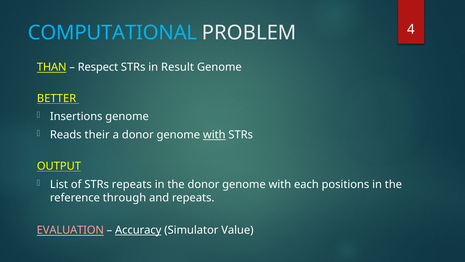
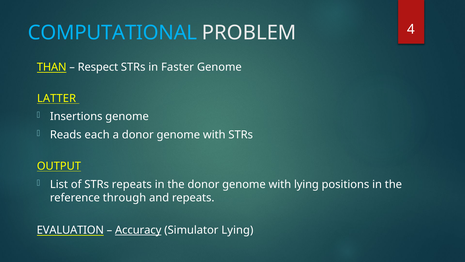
Result: Result -> Faster
BETTER: BETTER -> LATTER
their: their -> each
with at (214, 135) underline: present -> none
with each: each -> lying
EVALUATION colour: pink -> white
Simulator Value: Value -> Lying
